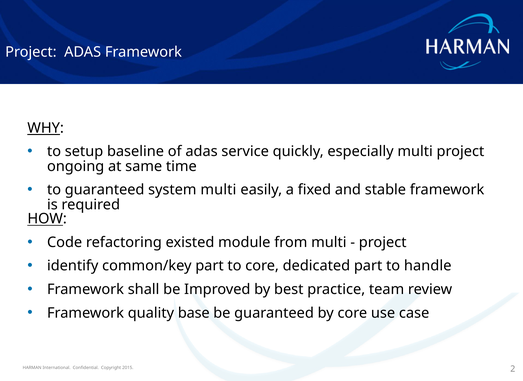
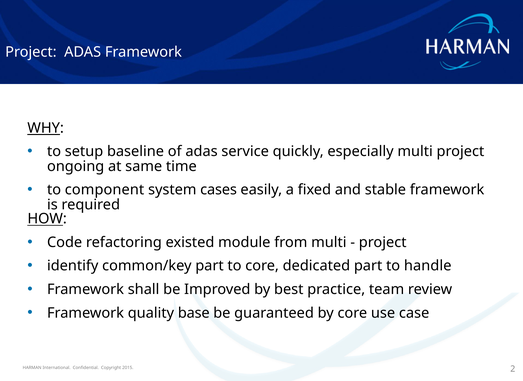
to guaranteed: guaranteed -> component
system multi: multi -> cases
